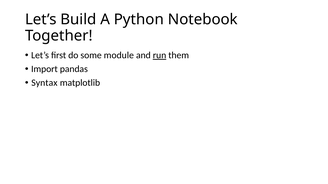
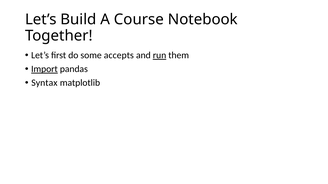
Python: Python -> Course
module: module -> accepts
Import underline: none -> present
